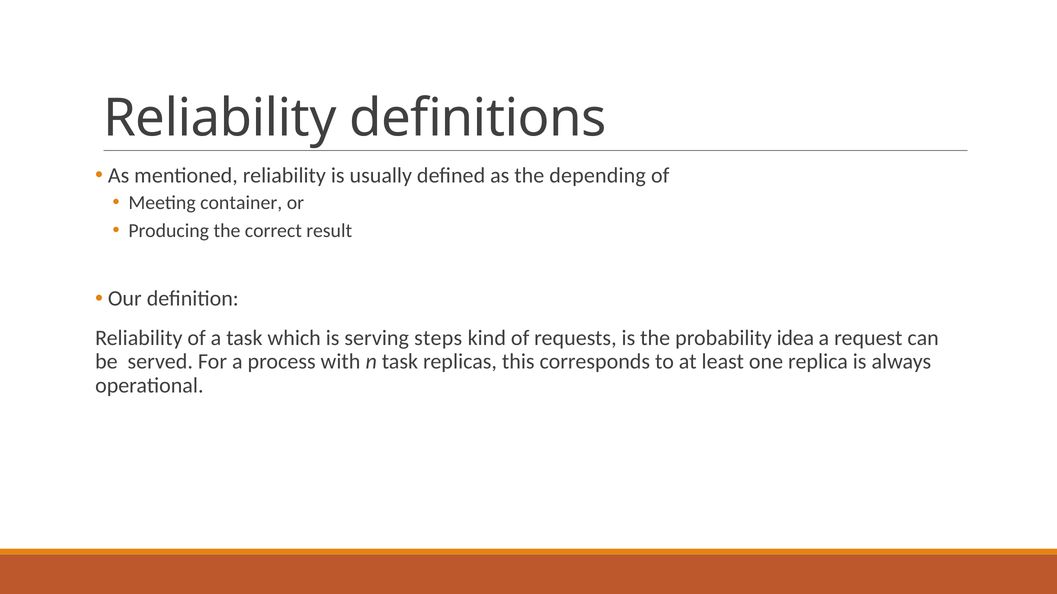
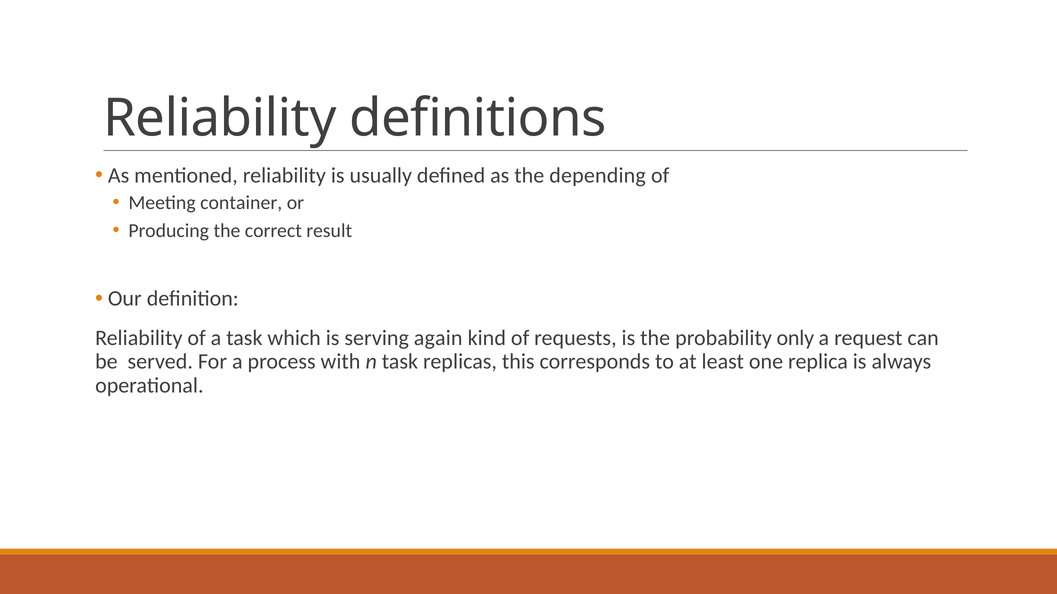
steps: steps -> again
idea: idea -> only
